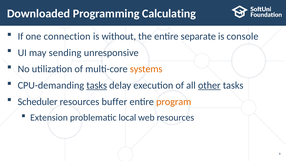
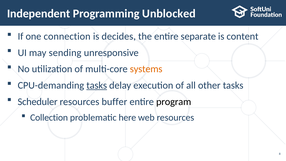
Downloaded: Downloaded -> Independent
Calculating: Calculating -> Unblocked
without: without -> decides
console: console -> content
other underline: present -> none
program colour: orange -> black
Extension: Extension -> Collection
local: local -> here
